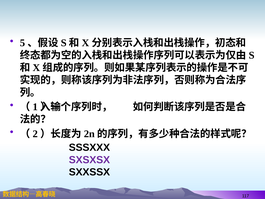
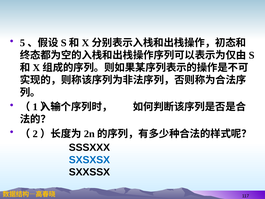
SXSXSX colour: purple -> blue
